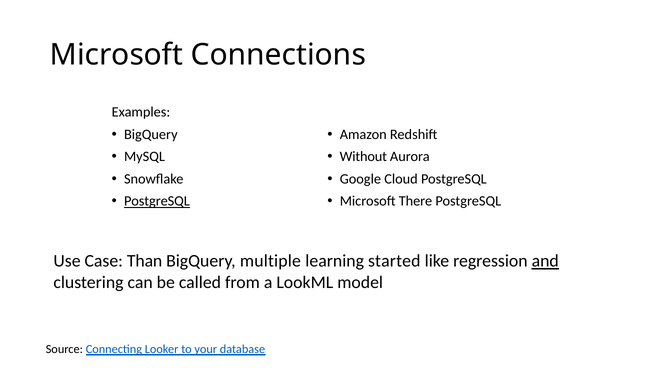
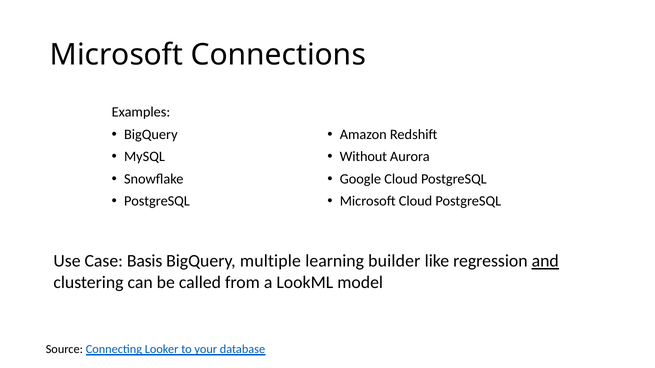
PostgreSQL at (157, 201) underline: present -> none
Microsoft There: There -> Cloud
Than: Than -> Basis
started: started -> builder
